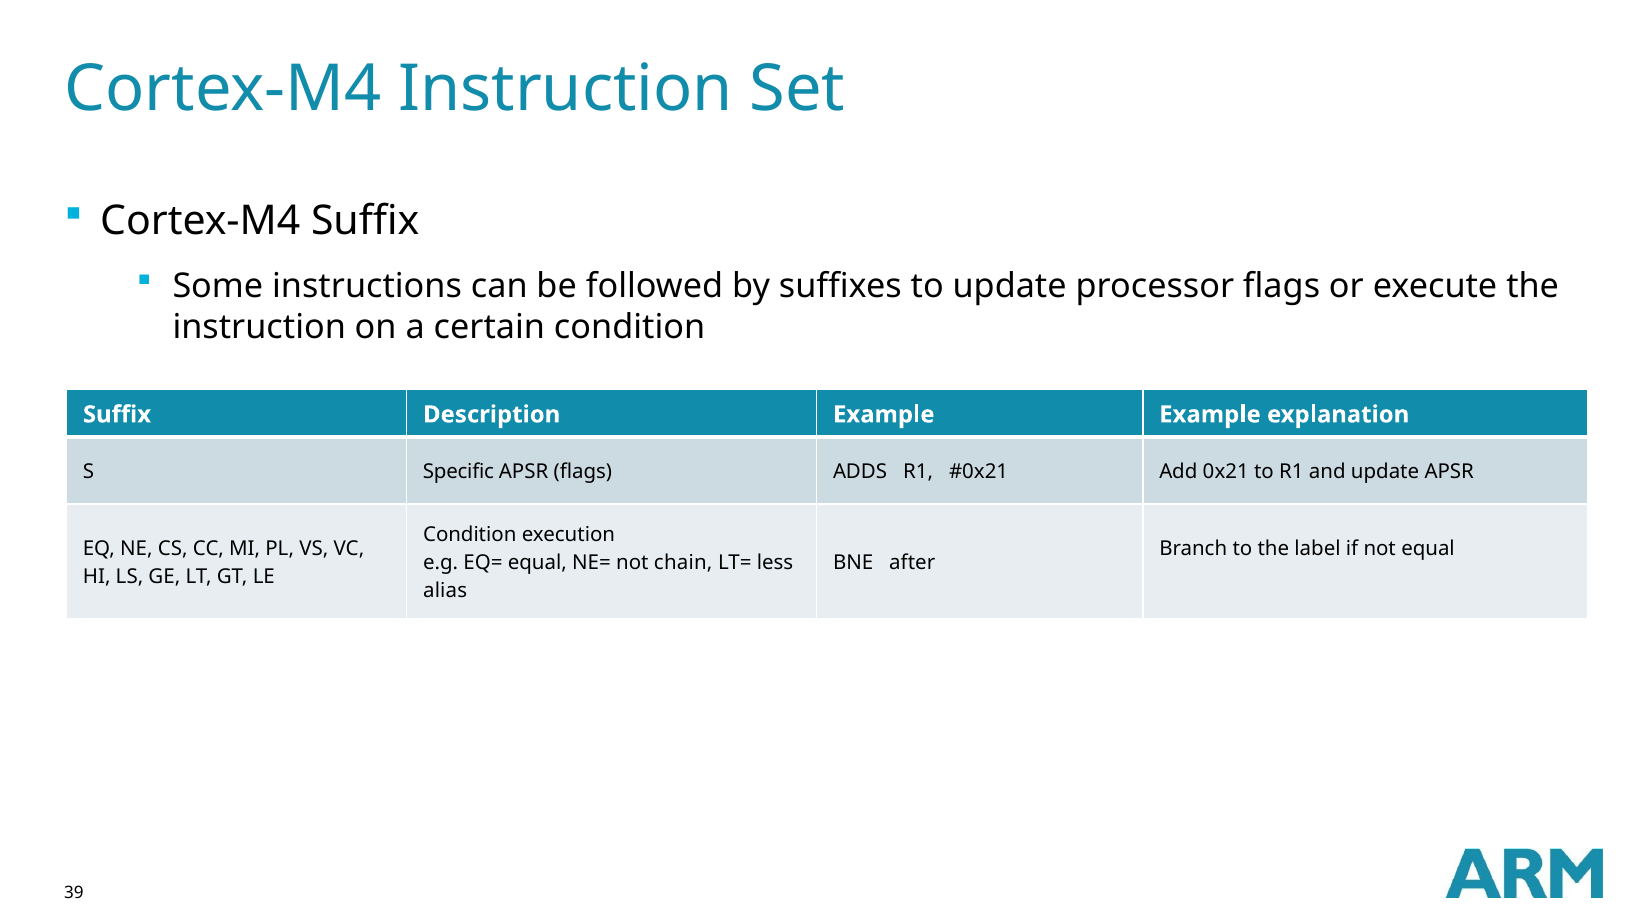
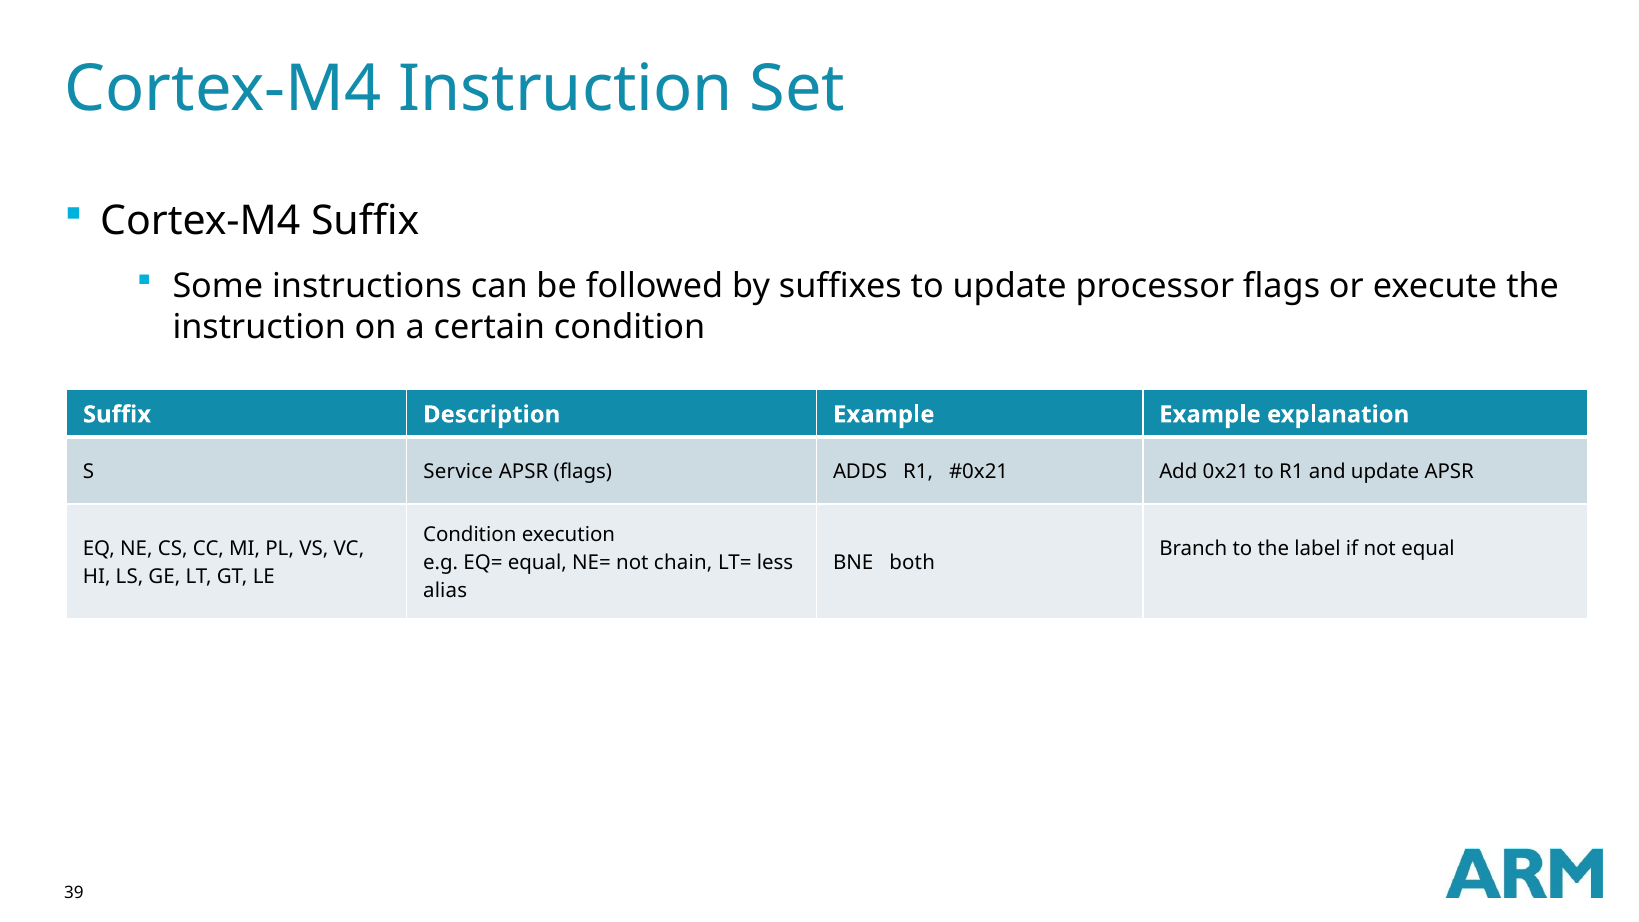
Specific: Specific -> Service
after: after -> both
